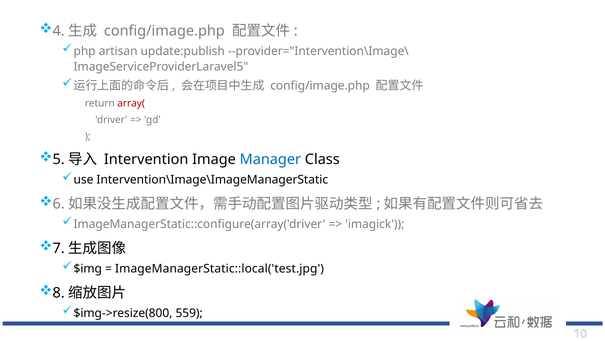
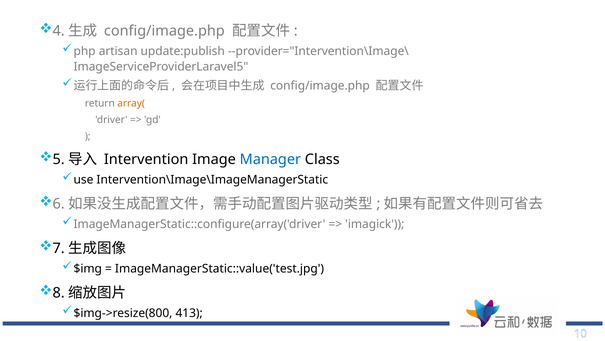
array( colour: red -> orange
ImageManagerStatic::local('test.jpg: ImageManagerStatic::local('test.jpg -> ImageManagerStatic::value('test.jpg
559: 559 -> 413
